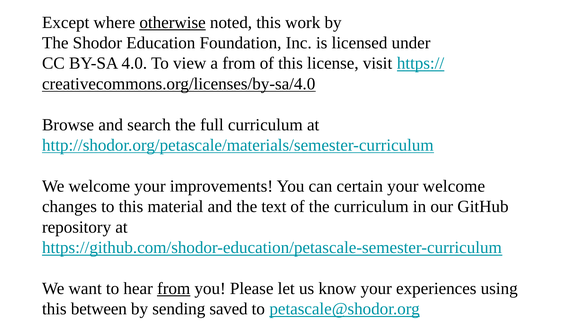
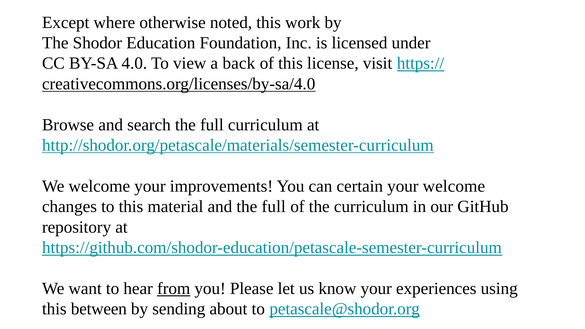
otherwise underline: present -> none
a from: from -> back
and the text: text -> full
saved: saved -> about
